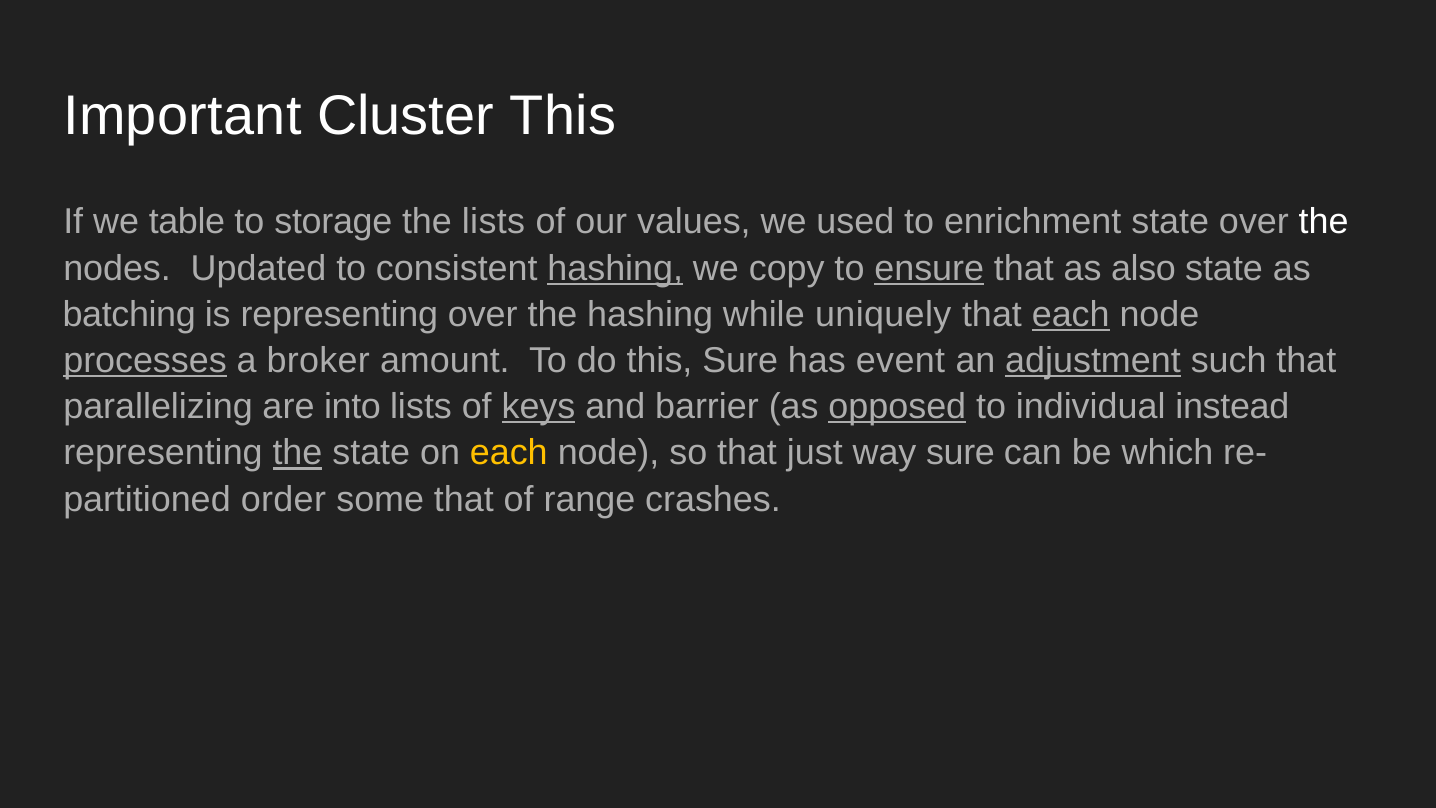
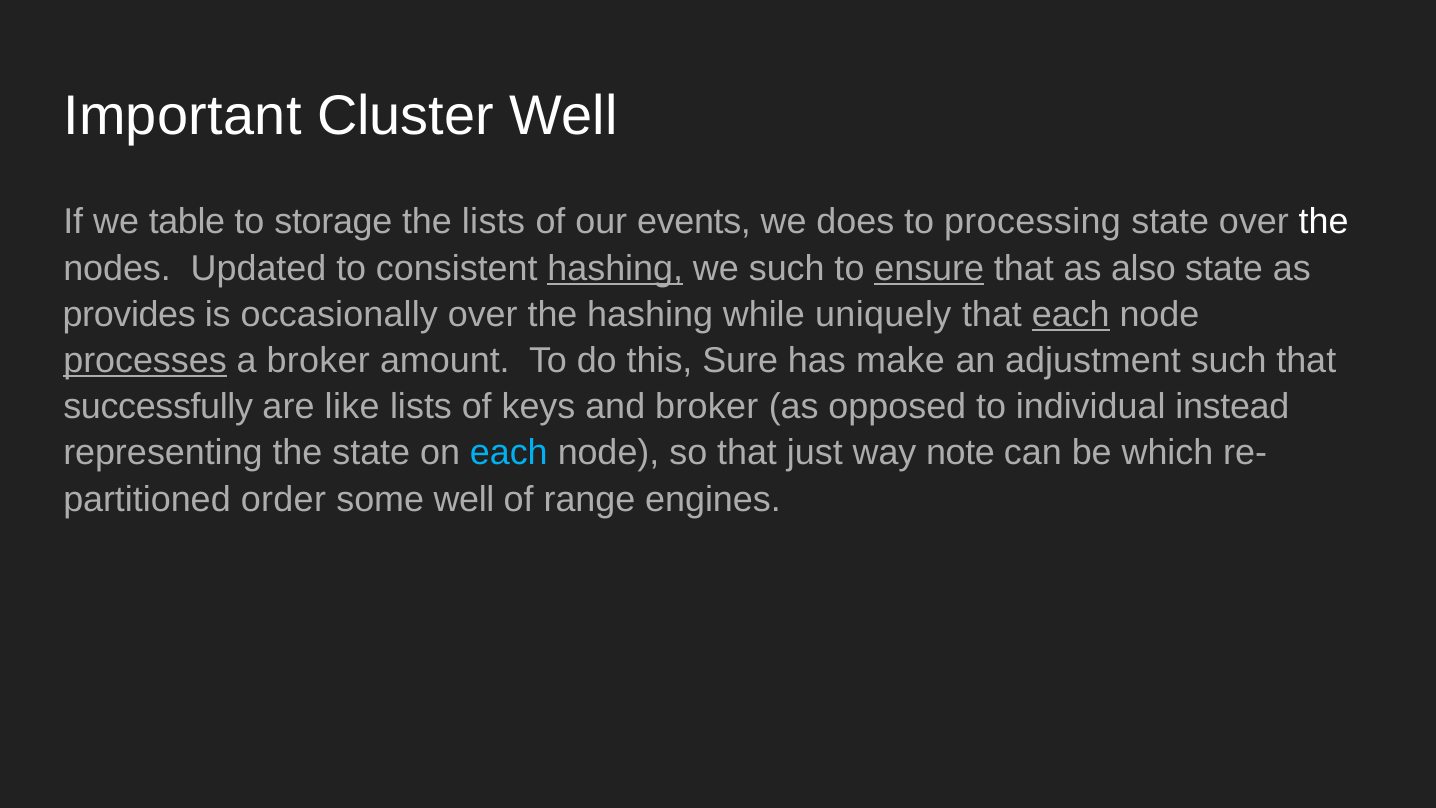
Cluster This: This -> Well
values: values -> events
used: used -> does
enrichment: enrichment -> processing
we copy: copy -> such
batching: batching -> provides
is representing: representing -> occasionally
event: event -> make
adjustment underline: present -> none
parallelizing: parallelizing -> successfully
into: into -> like
keys underline: present -> none
and barrier: barrier -> broker
opposed underline: present -> none
the at (297, 453) underline: present -> none
each at (509, 453) colour: yellow -> light blue
way sure: sure -> note
some that: that -> well
crashes: crashes -> engines
